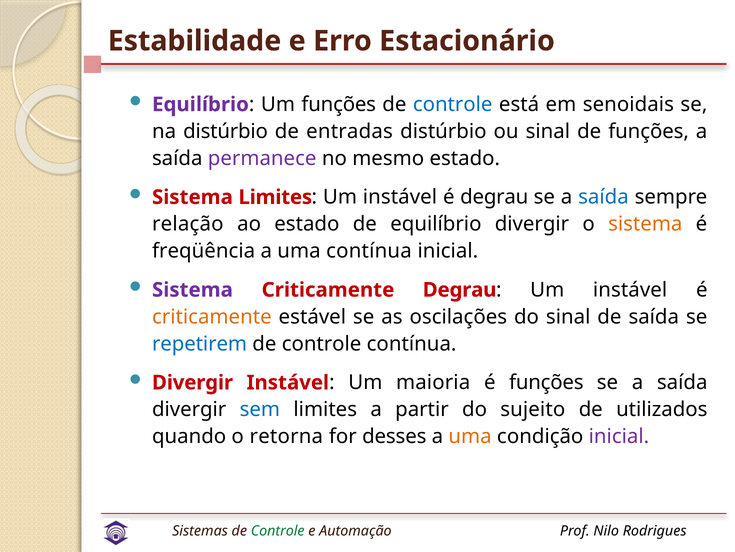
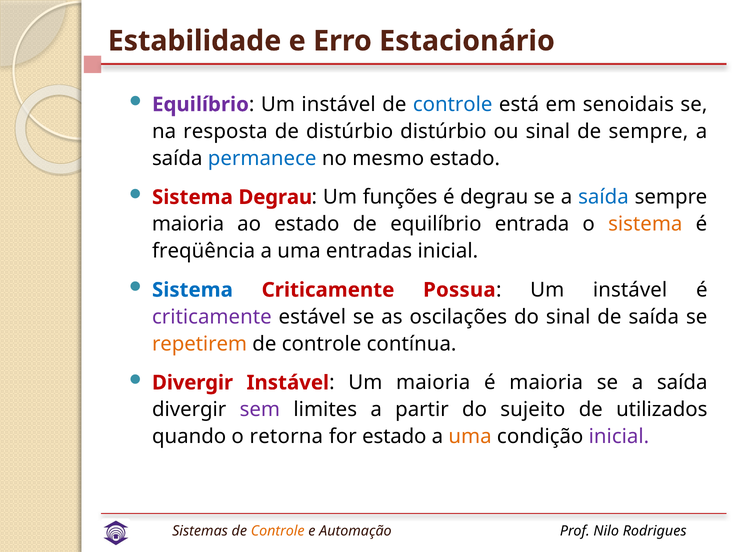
funções at (339, 104): funções -> instável
na distúrbio: distúrbio -> resposta
de entradas: entradas -> distúrbio
de funções: funções -> sempre
permanece colour: purple -> blue
Sistema Limites: Limites -> Degrau
instável at (400, 197): instável -> funções
relação at (188, 224): relação -> maioria
equilíbrio divergir: divergir -> entrada
uma contínua: contínua -> entradas
Sistema at (192, 290) colour: purple -> blue
Criticamente Degrau: Degrau -> Possua
criticamente at (212, 316) colour: orange -> purple
repetirem colour: blue -> orange
é funções: funções -> maioria
sem colour: blue -> purple
for desses: desses -> estado
Controle at (278, 530) colour: green -> orange
